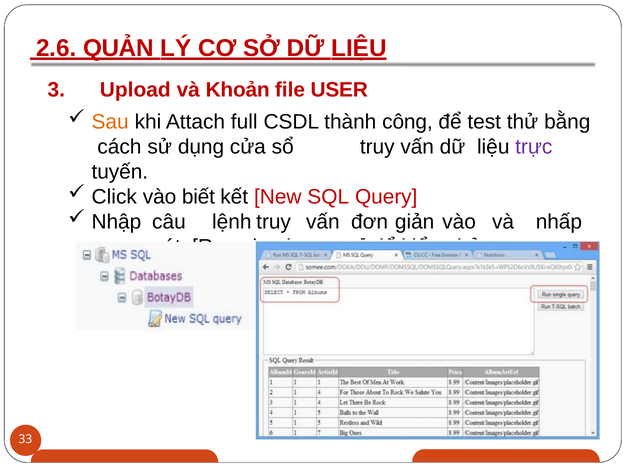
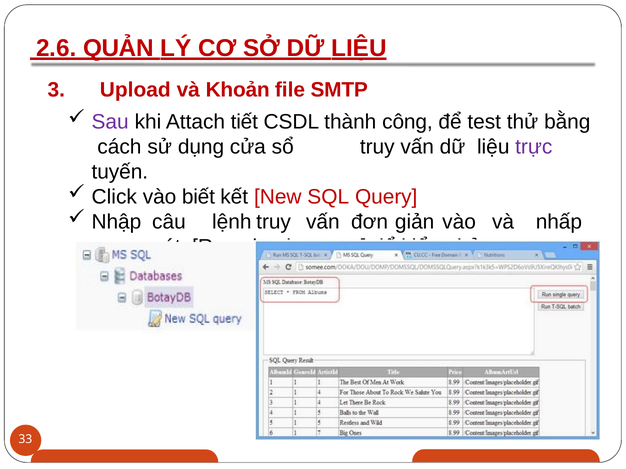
USER: USER -> SMTP
Sau colour: orange -> purple
full: full -> tiết
